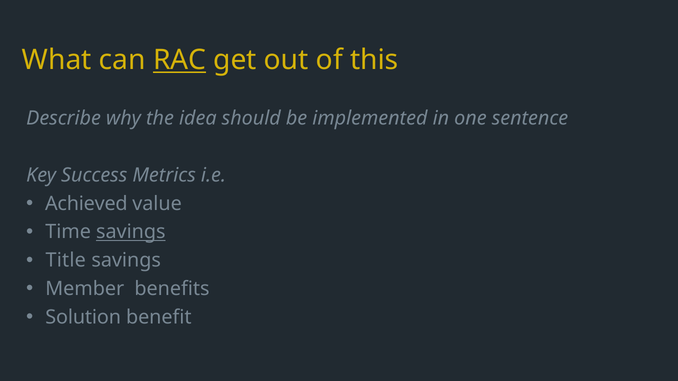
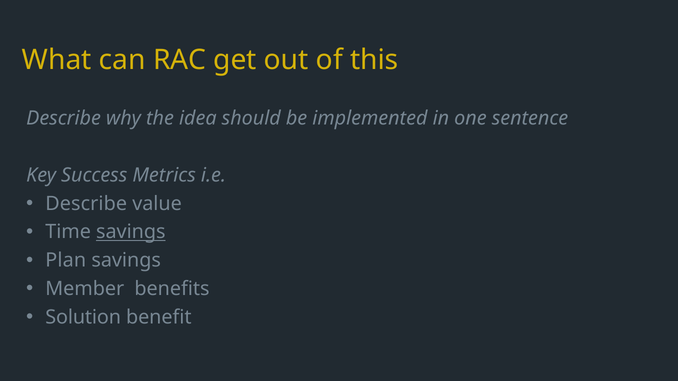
RAC underline: present -> none
Achieved at (86, 204): Achieved -> Describe
Title: Title -> Plan
